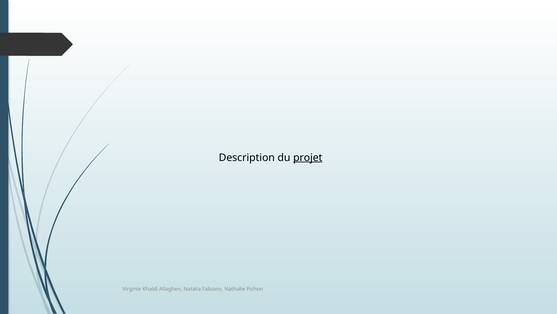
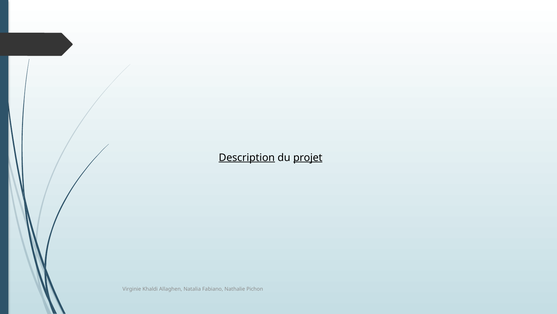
Description underline: none -> present
